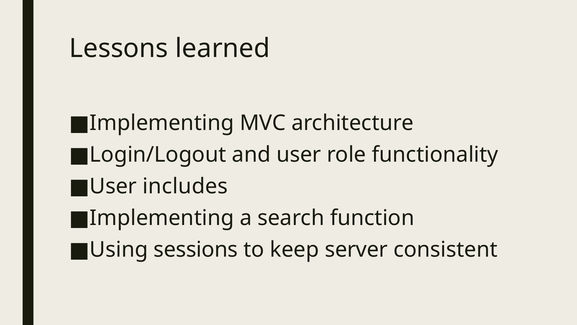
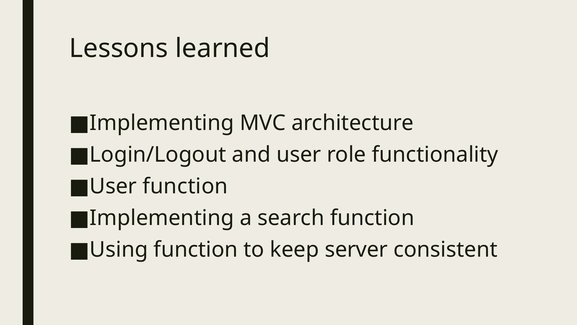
User includes: includes -> function
Using sessions: sessions -> function
